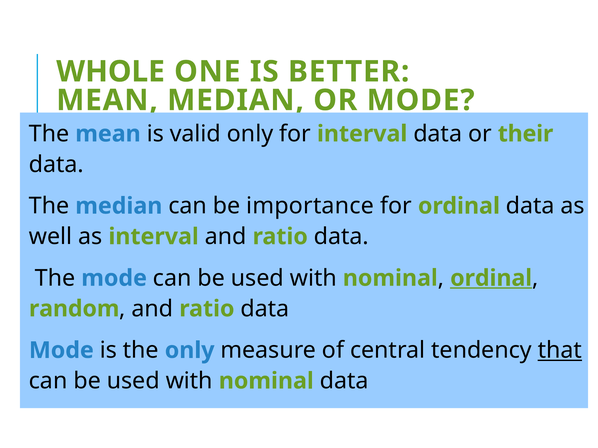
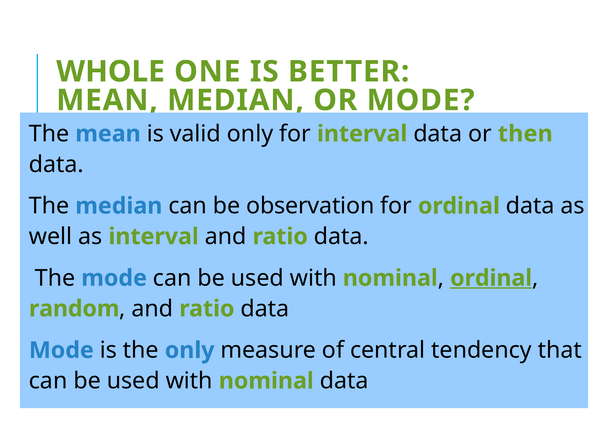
their: their -> then
importance: importance -> observation
that underline: present -> none
